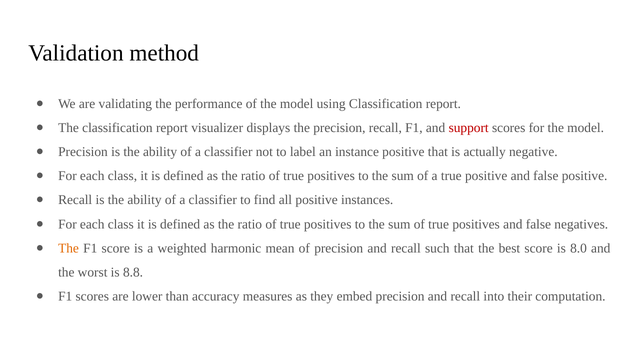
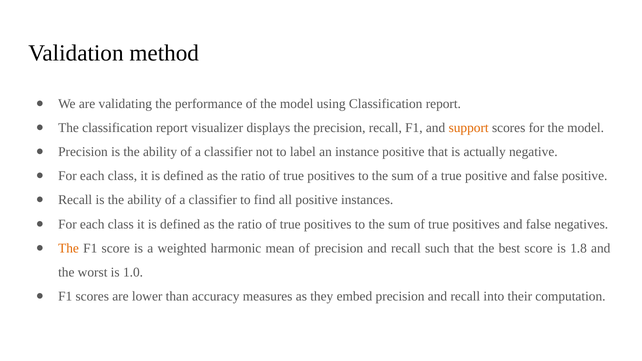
support colour: red -> orange
8.0: 8.0 -> 1.8
8.8: 8.8 -> 1.0
